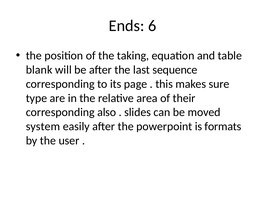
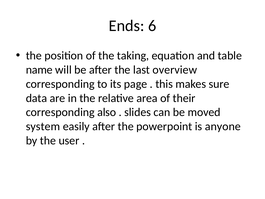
blank: blank -> name
sequence: sequence -> overview
type: type -> data
formats: formats -> anyone
